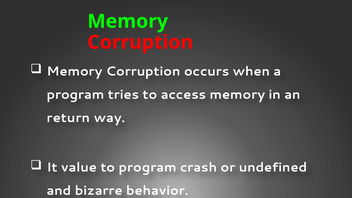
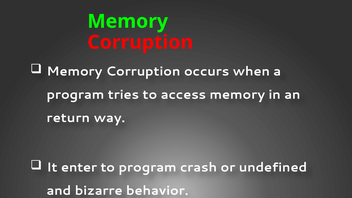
value: value -> enter
